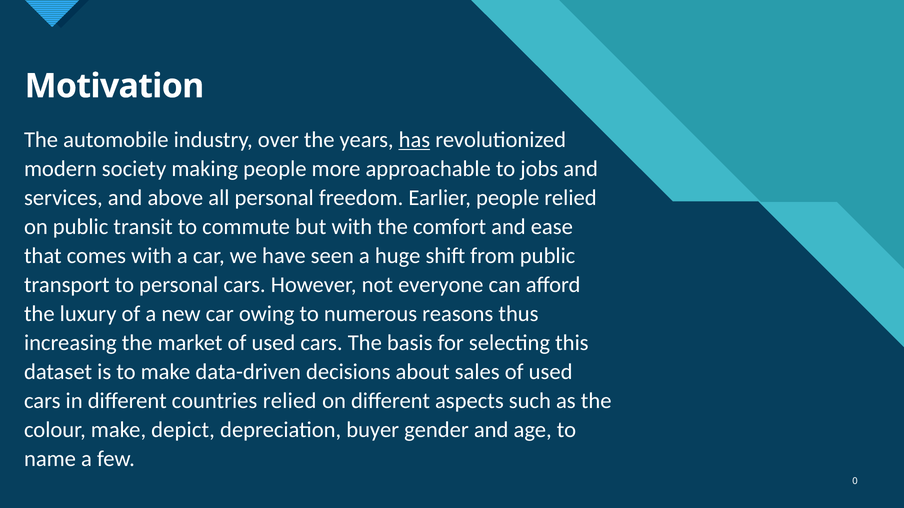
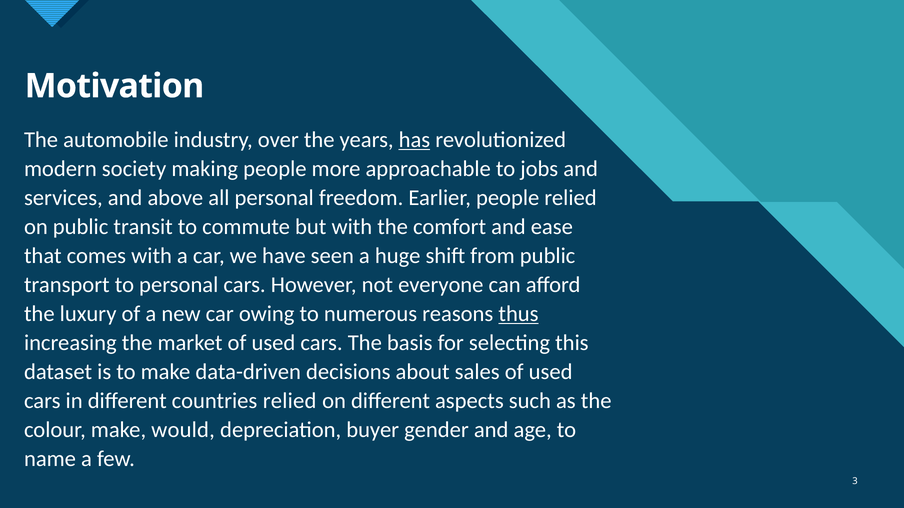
thus underline: none -> present
depict: depict -> would
0: 0 -> 3
